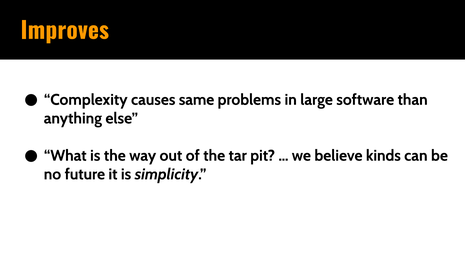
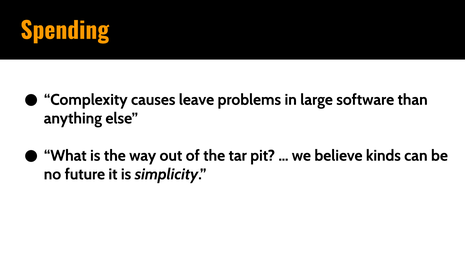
Improves: Improves -> Spending
same: same -> leave
